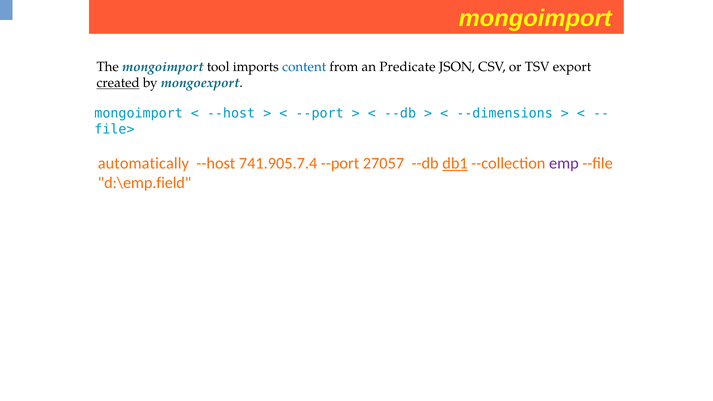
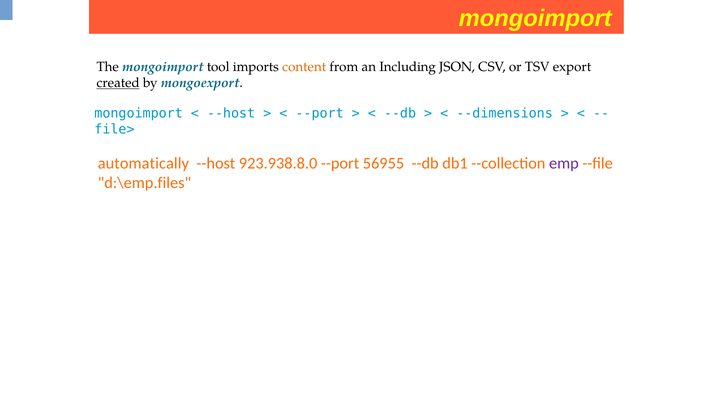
content colour: blue -> orange
Predicate: Predicate -> Including
741.905.7.4: 741.905.7.4 -> 923.938.8.0
27057: 27057 -> 56955
db1 underline: present -> none
d:\emp.field: d:\emp.field -> d:\emp.files
